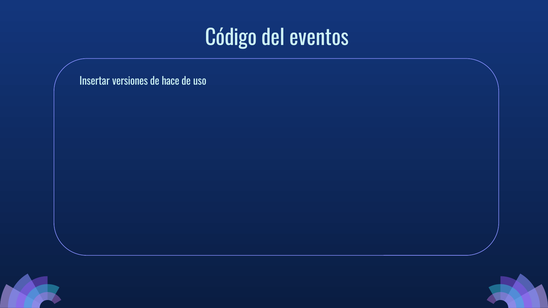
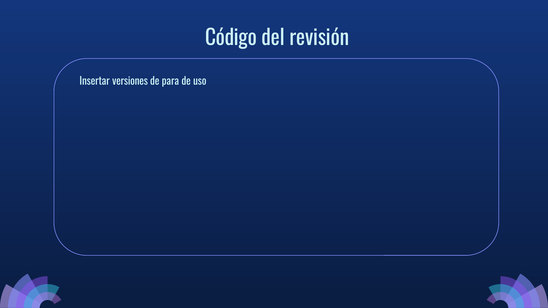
eventos: eventos -> revisión
hace: hace -> para
